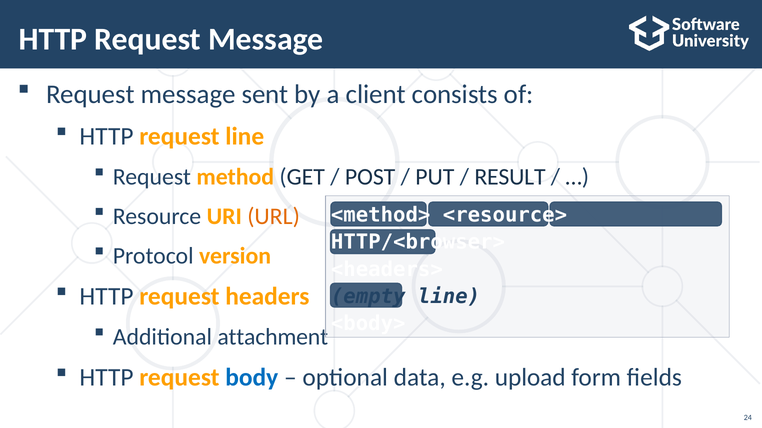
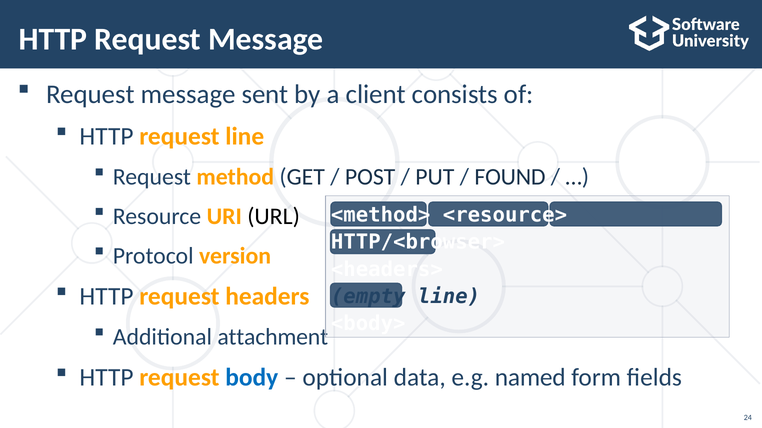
RESULT: RESULT -> FOUND
URL colour: orange -> black
upload: upload -> named
